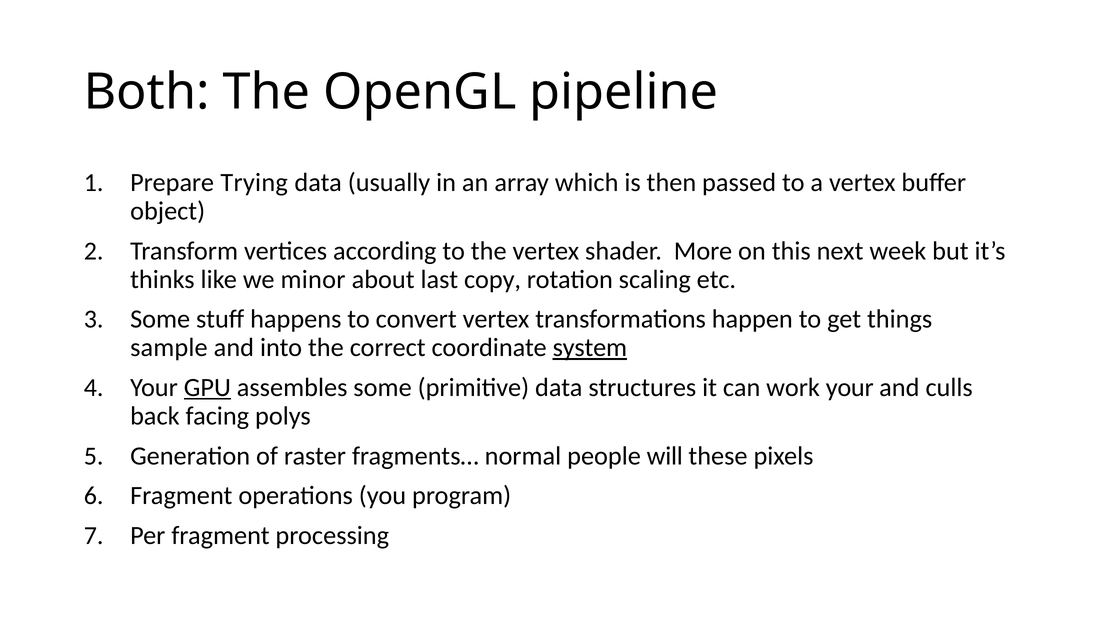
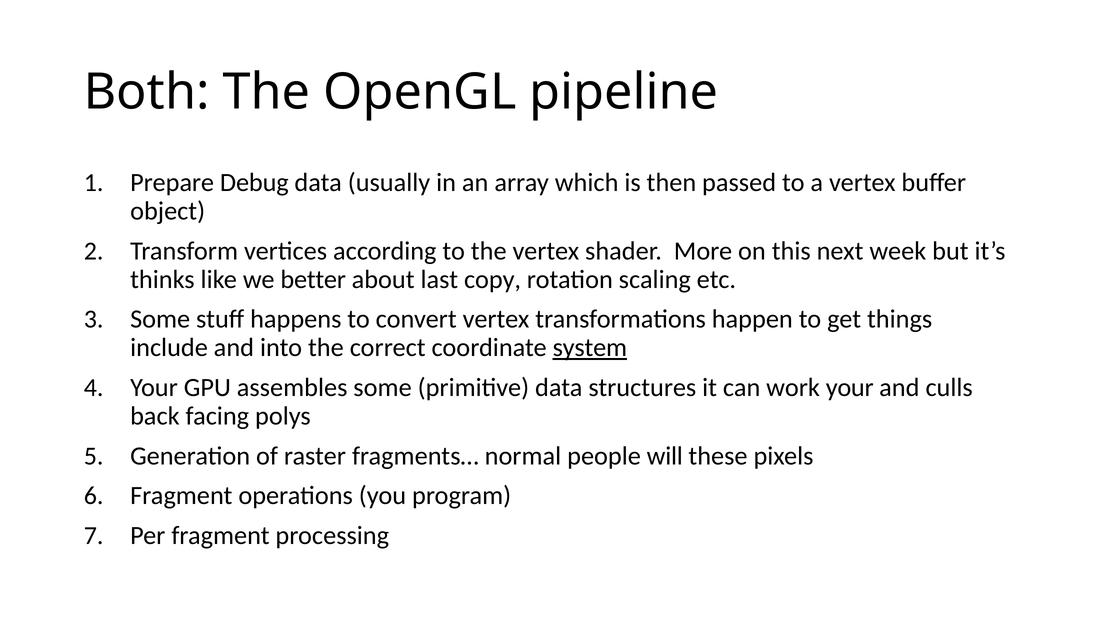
Trying: Trying -> Debug
minor: minor -> better
sample: sample -> include
GPU underline: present -> none
